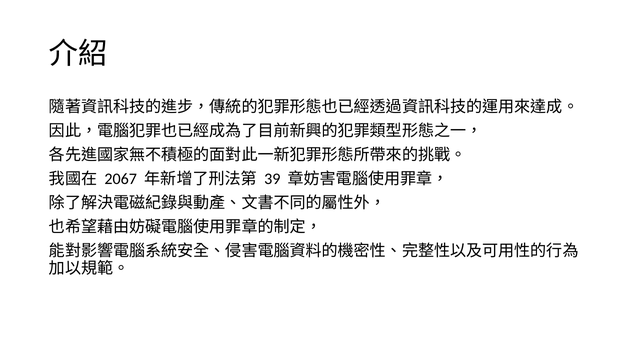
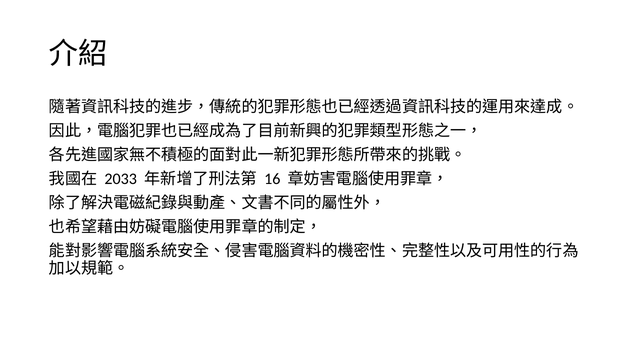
2067: 2067 -> 2033
39: 39 -> 16
